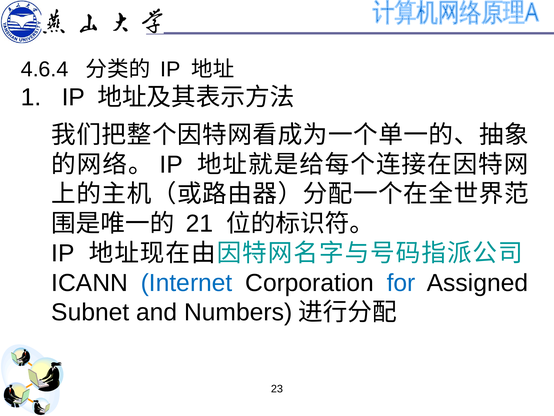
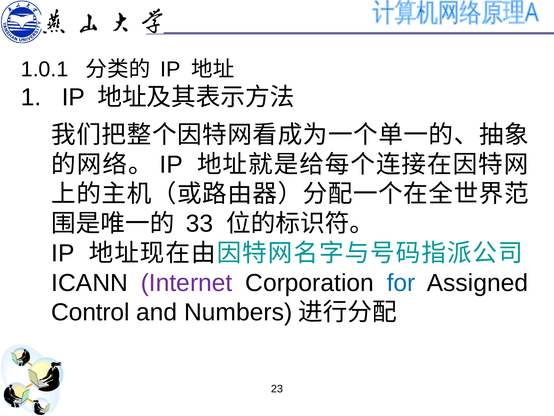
4.6.4: 4.6.4 -> 1.0.1
21: 21 -> 33
Internet colour: blue -> purple
Subnet: Subnet -> Control
